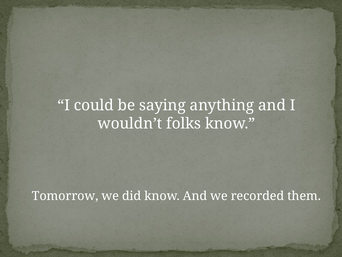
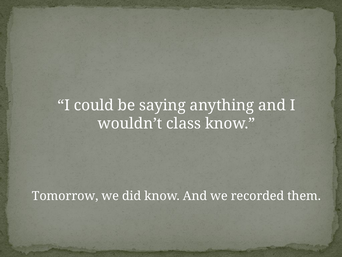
folks: folks -> class
